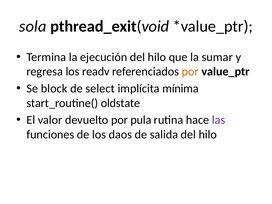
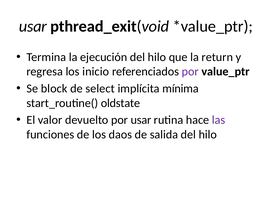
sola at (33, 26): sola -> usar
sumar: sumar -> return
readv: readv -> inicio
por at (190, 72) colour: orange -> purple
por pula: pula -> usar
